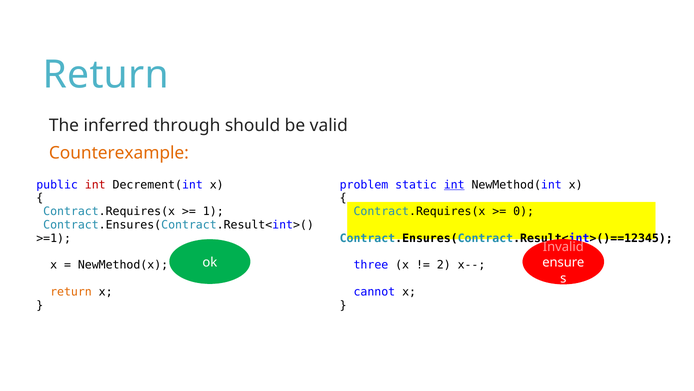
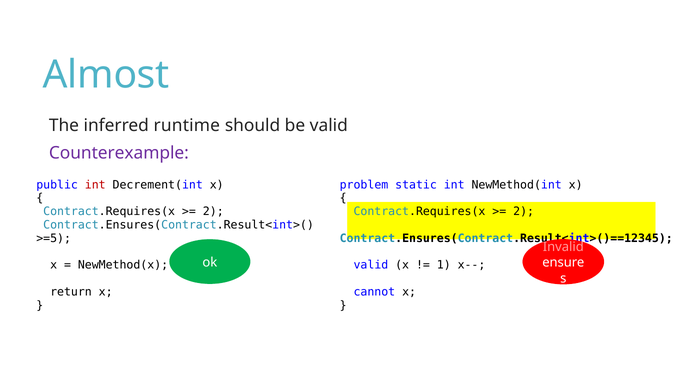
Return at (106, 75): Return -> Almost
through: through -> runtime
Counterexample colour: orange -> purple
int at (454, 184) underline: present -> none
1 at (213, 211): 1 -> 2
0 at (524, 211): 0 -> 2
>=1: >=1 -> >=5
three at (371, 265): three -> valid
2: 2 -> 1
return at (71, 291) colour: orange -> black
